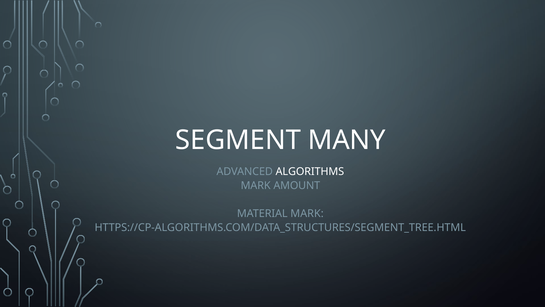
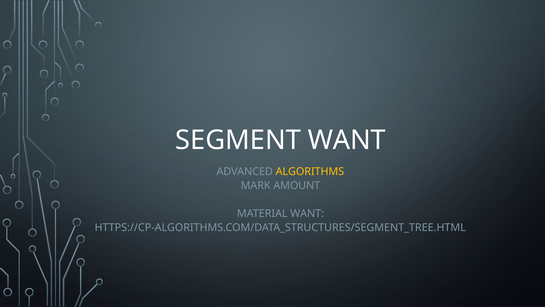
SEGMENT MANY: MANY -> WANT
ALGORITHMS colour: white -> yellow
MATERIAL MARK: MARK -> WANT
